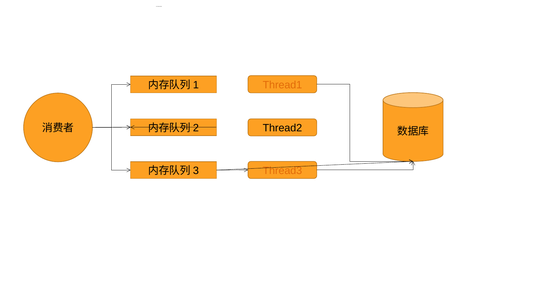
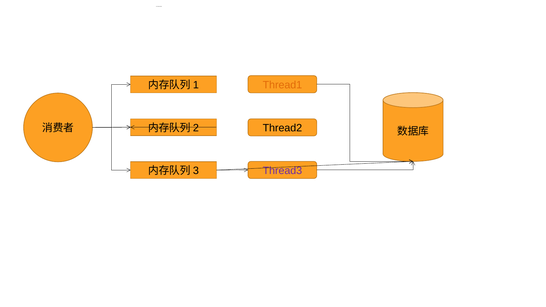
Thread3 colour: orange -> purple
